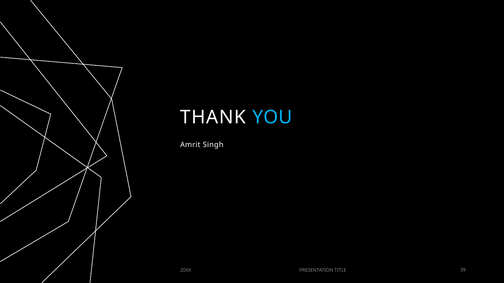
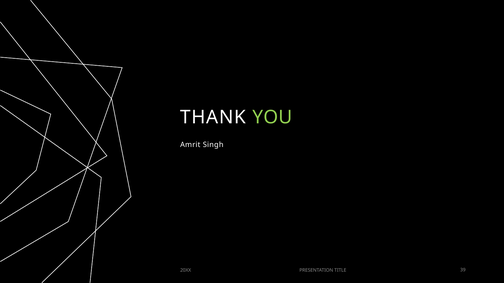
YOU colour: light blue -> light green
